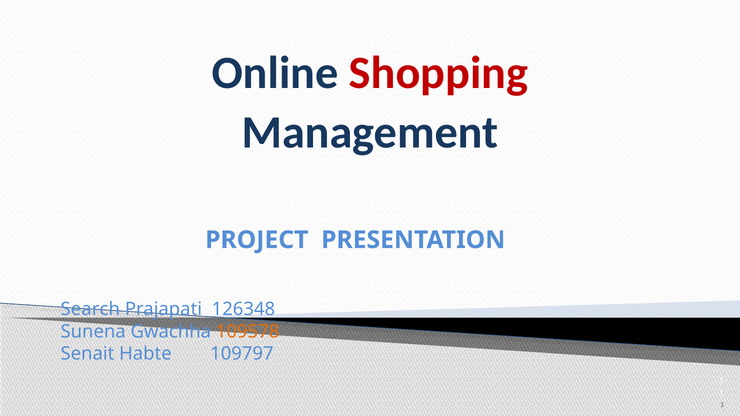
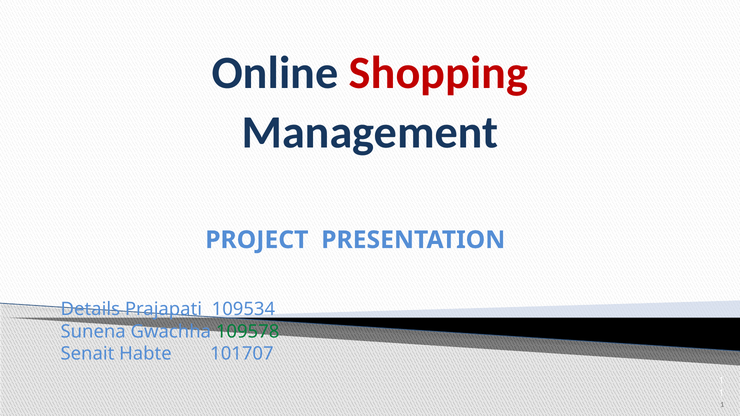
Search: Search -> Details
126348: 126348 -> 109534
109578 colour: orange -> green
109797: 109797 -> 101707
